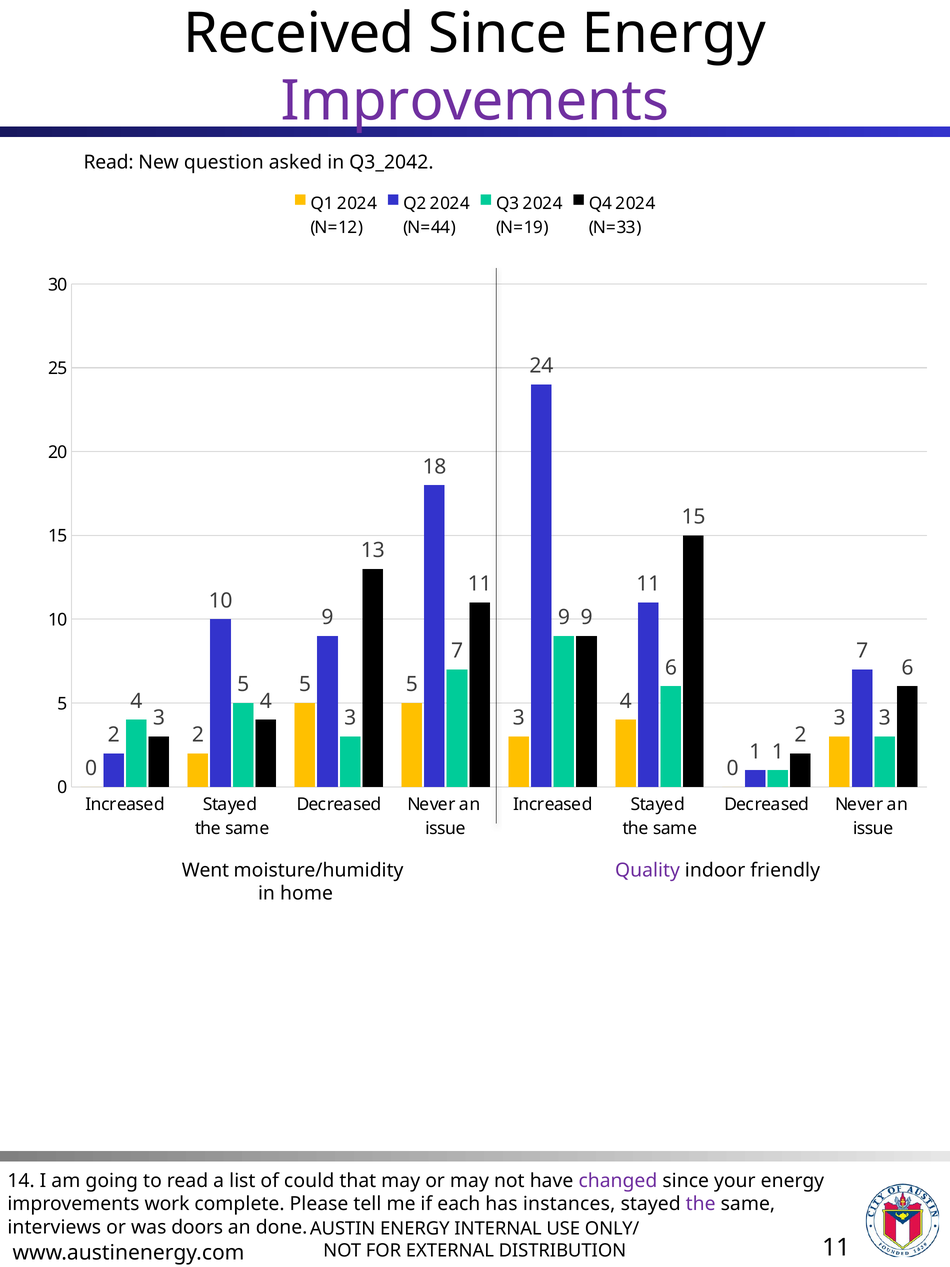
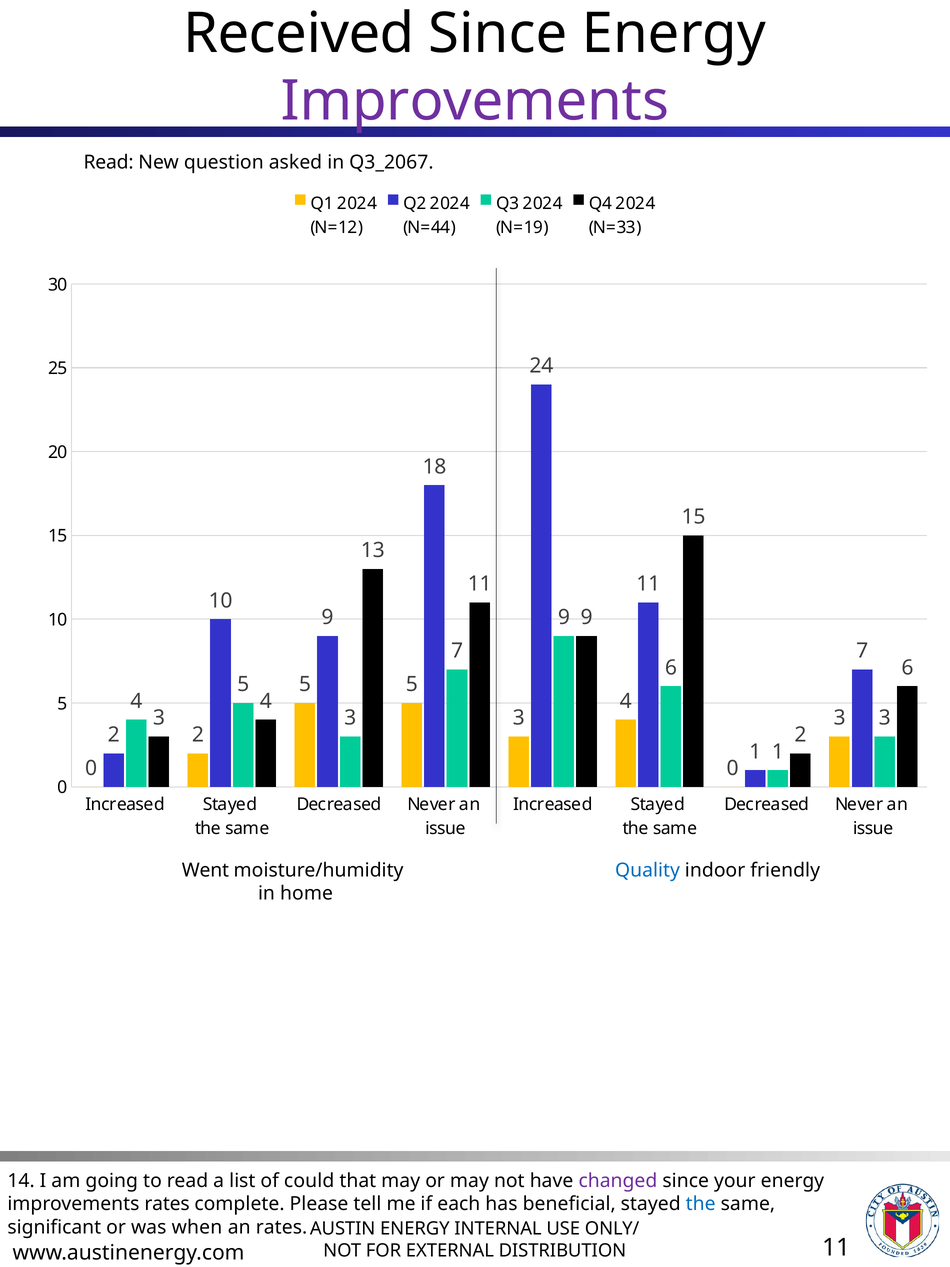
Q3_2042: Q3_2042 -> Q3_2067
Quality colour: purple -> blue
improvements work: work -> rates
instances: instances -> beneficial
the at (701, 1204) colour: purple -> blue
interviews: interviews -> significant
doors: doors -> when
an done: done -> rates
